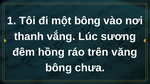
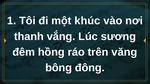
một bông: bông -> khúc
chưa: chưa -> đông
